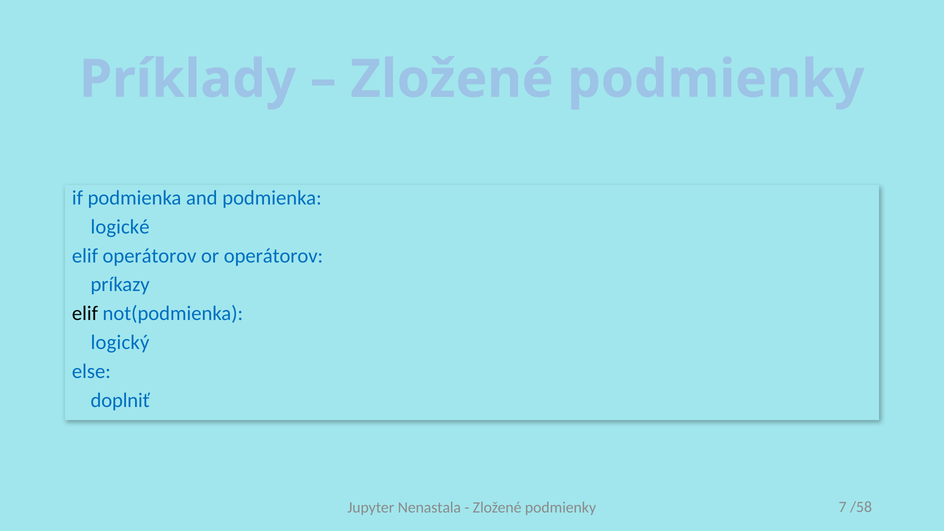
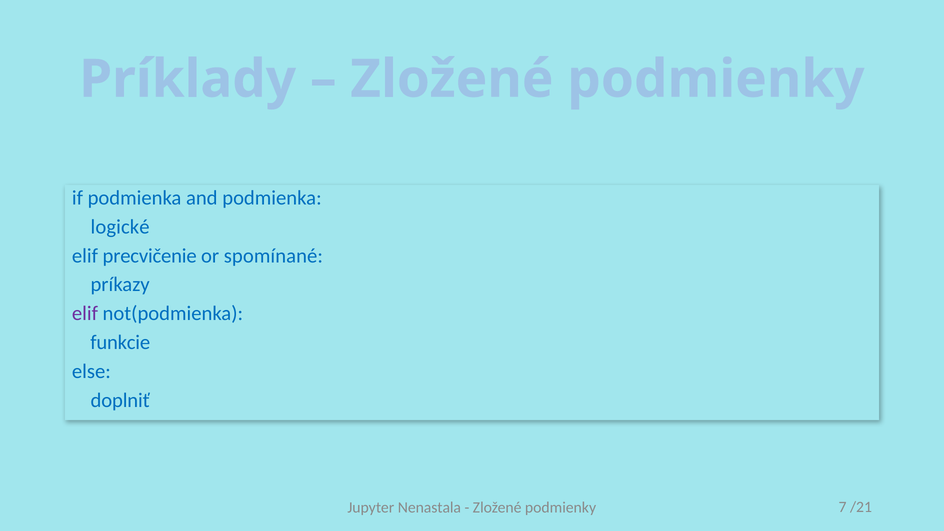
elif operátorov: operátorov -> precvičenie
or operátorov: operátorov -> spomínané
elif at (85, 314) colour: black -> purple
logický: logický -> funkcie
/58: /58 -> /21
